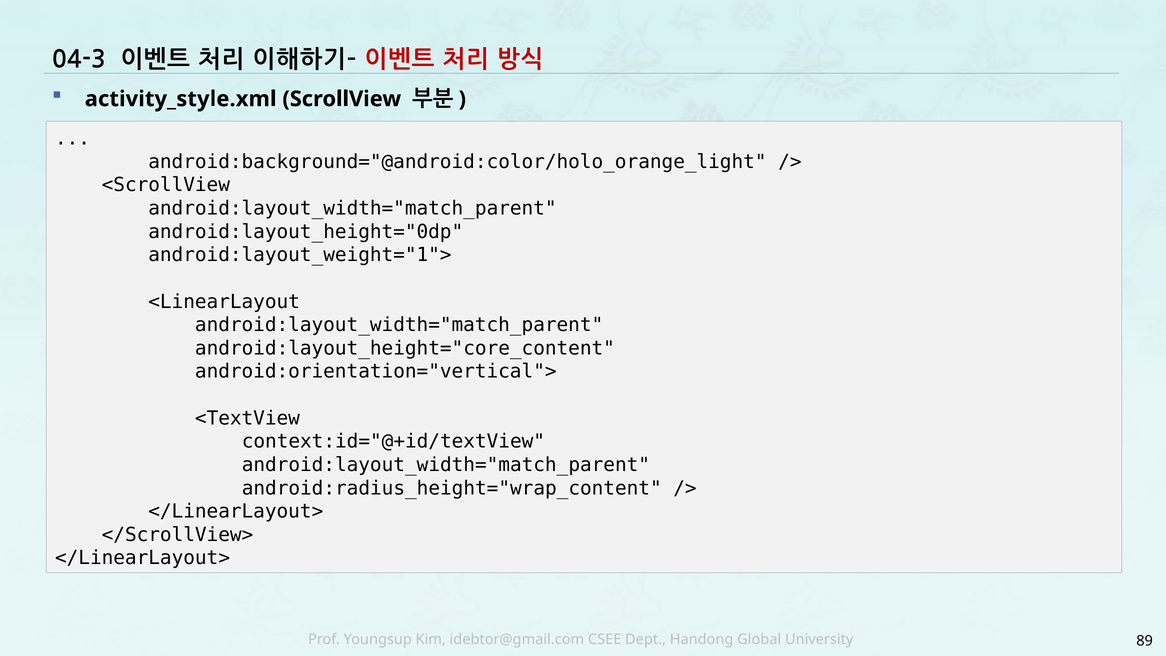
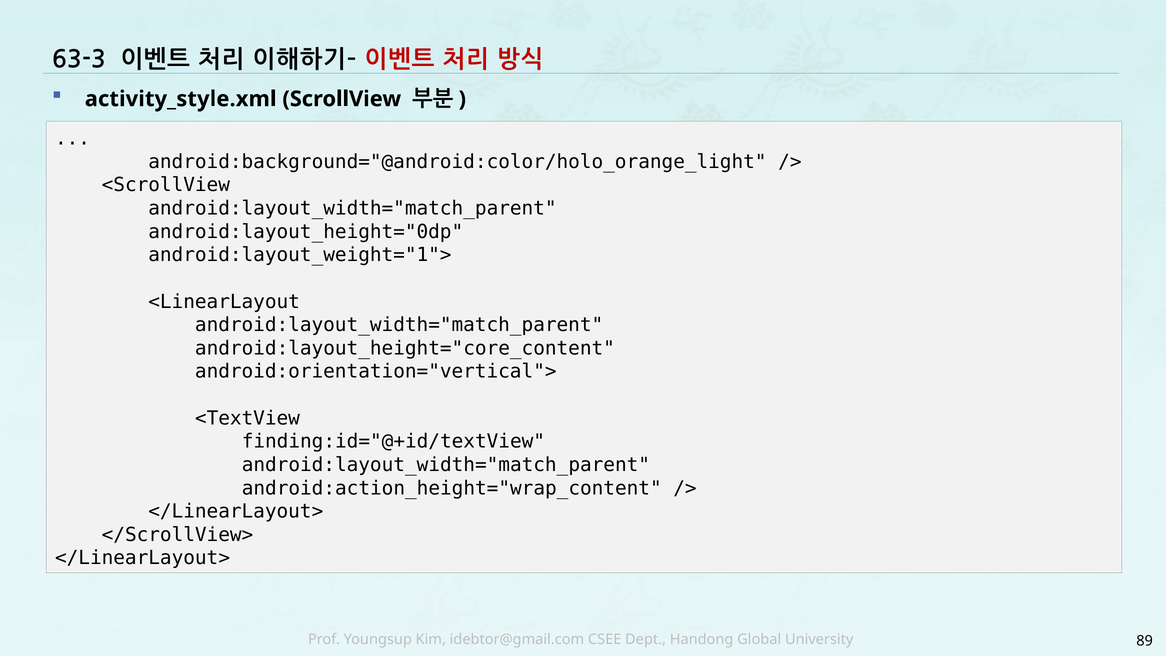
04-3: 04-3 -> 63-3
context:id="@+id/textView: context:id="@+id/textView -> finding:id="@+id/textView
android:radius_height="wrap_content: android:radius_height="wrap_content -> android:action_height="wrap_content
